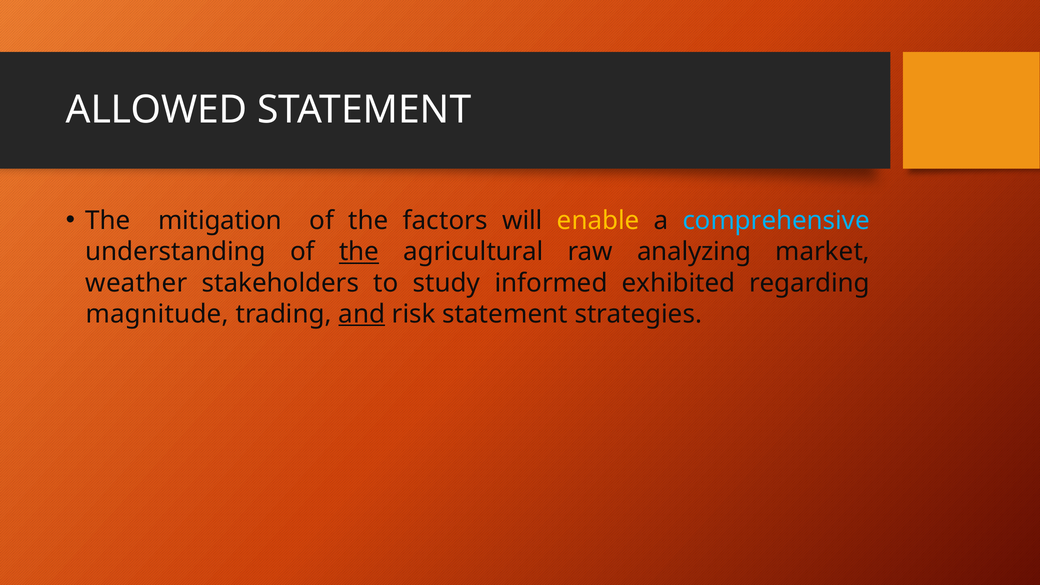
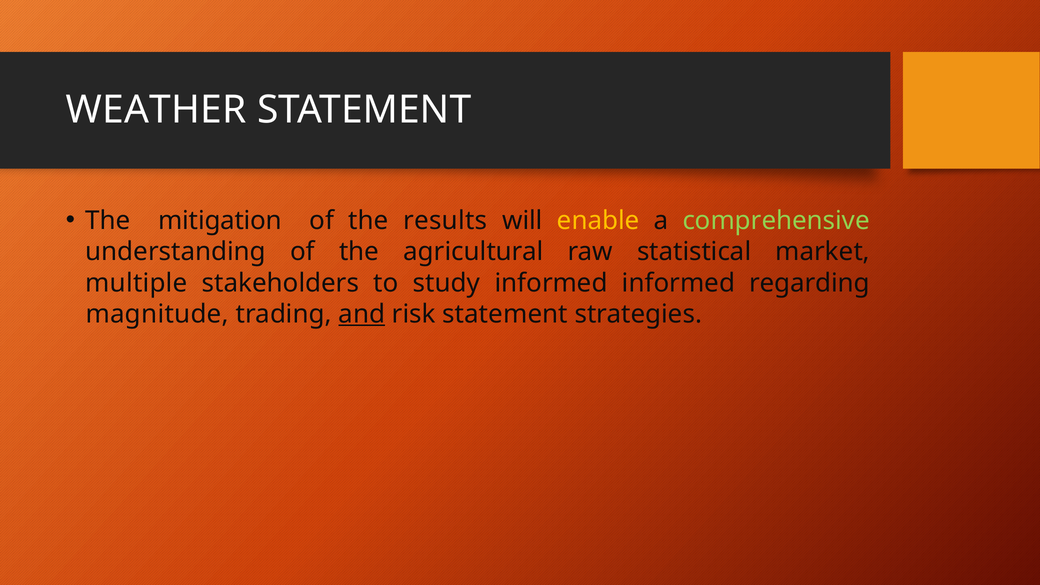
ALLOWED: ALLOWED -> WEATHER
factors: factors -> results
comprehensive colour: light blue -> light green
the at (359, 252) underline: present -> none
analyzing: analyzing -> statistical
weather: weather -> multiple
informed exhibited: exhibited -> informed
